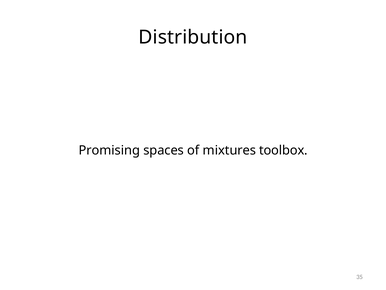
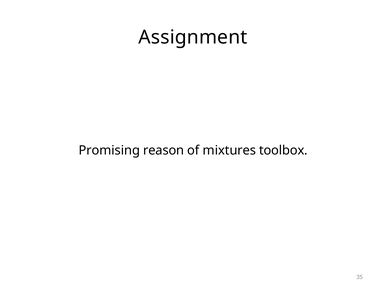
Distribution: Distribution -> Assignment
spaces: spaces -> reason
